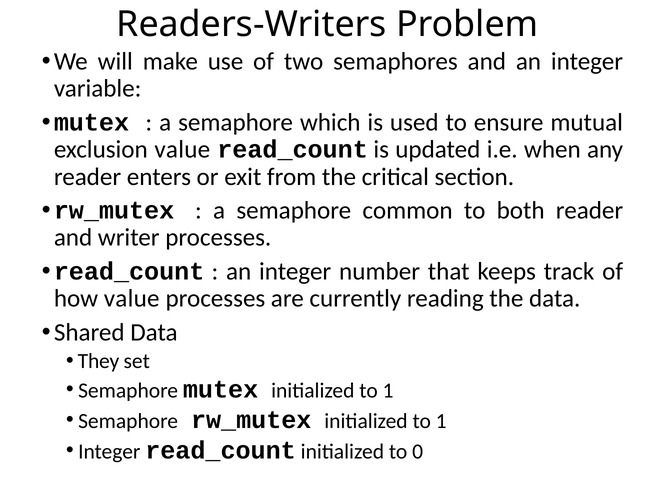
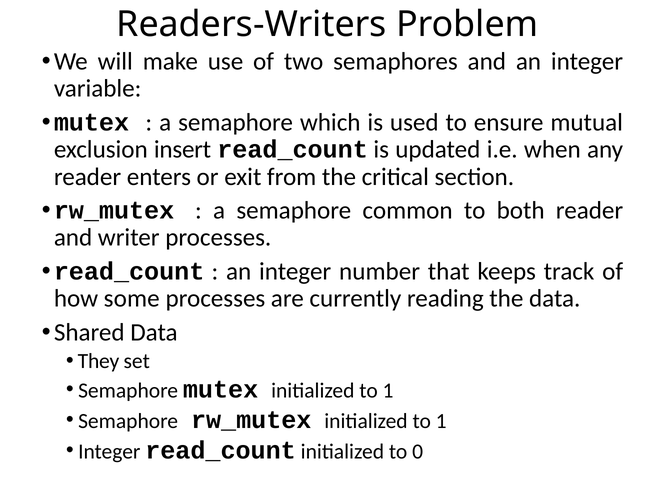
exclusion value: value -> insert
how value: value -> some
